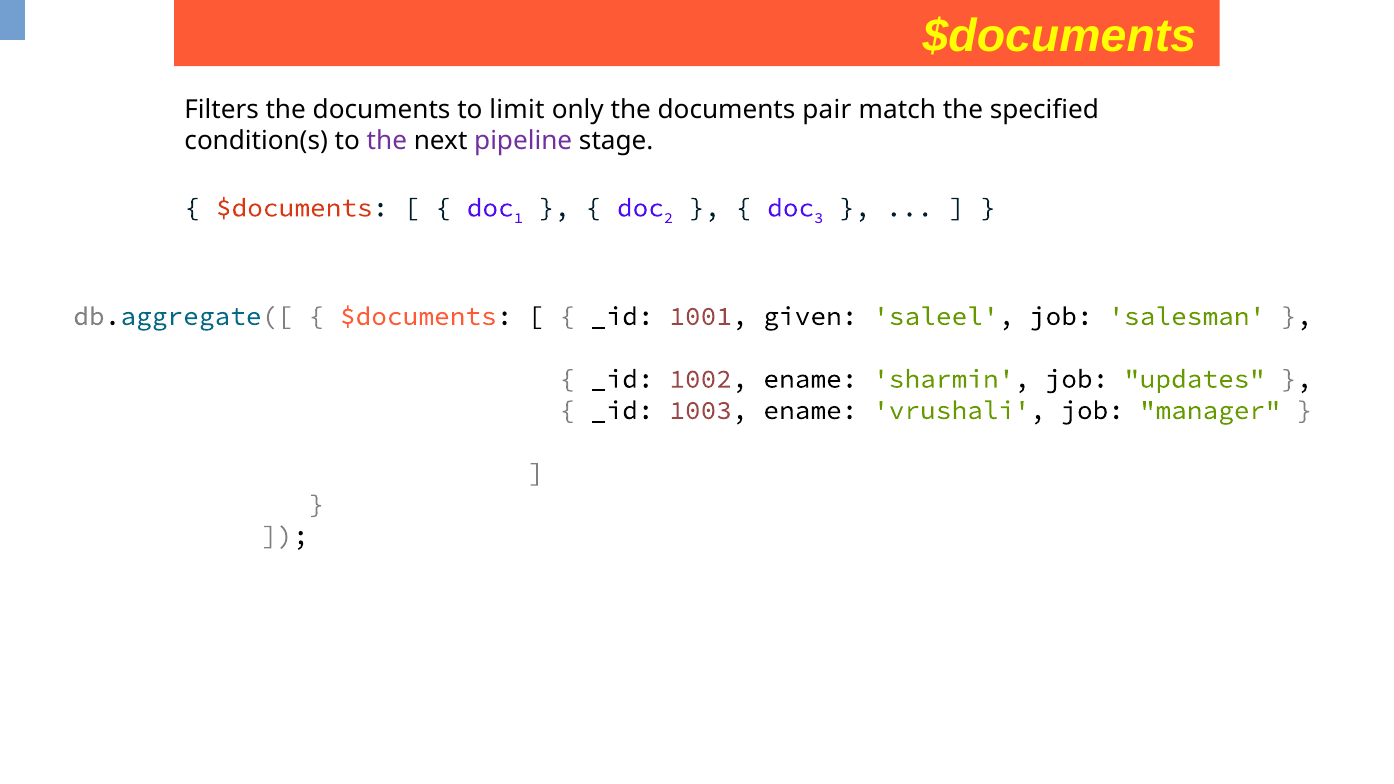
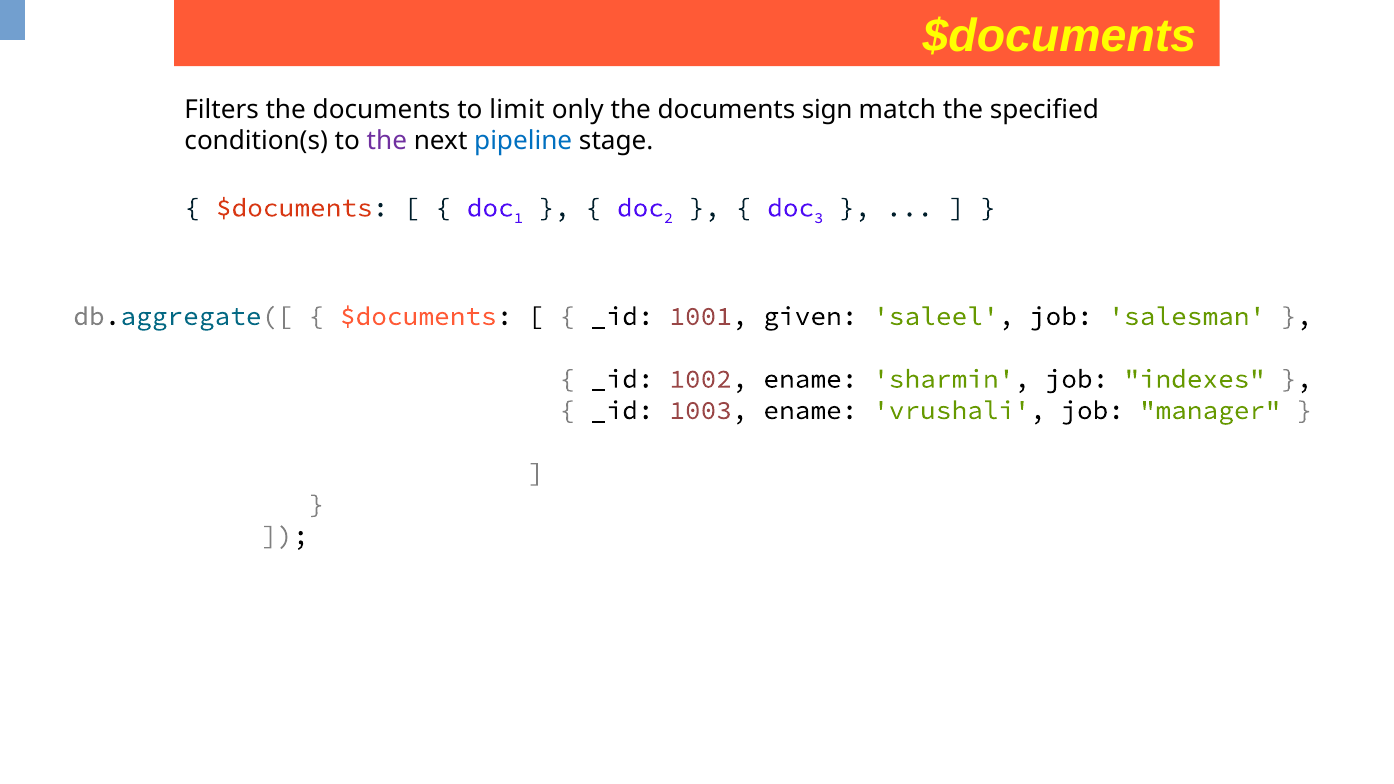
pair: pair -> sign
pipeline colour: purple -> blue
updates: updates -> indexes
